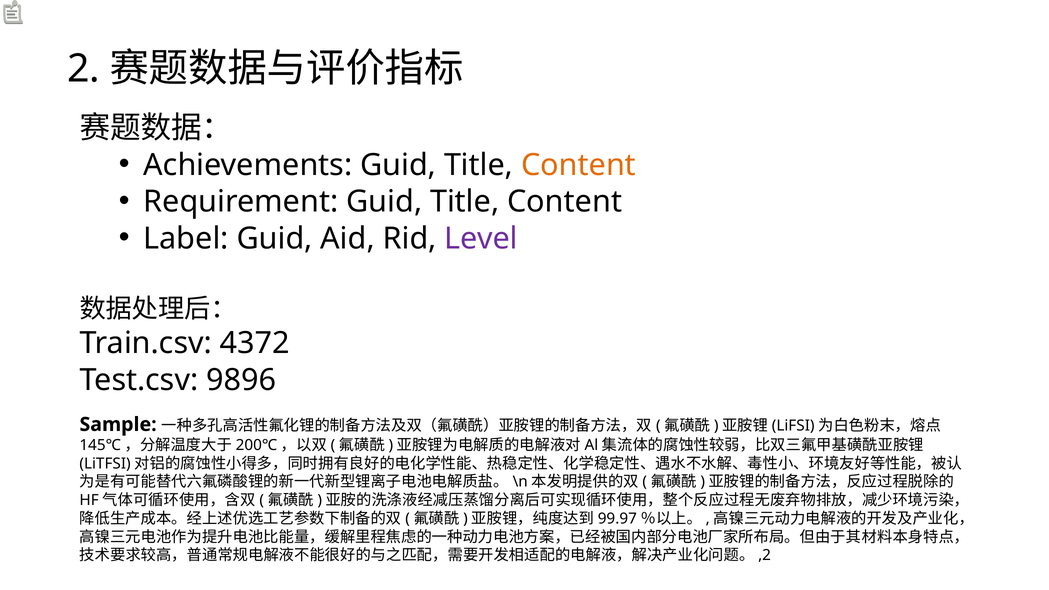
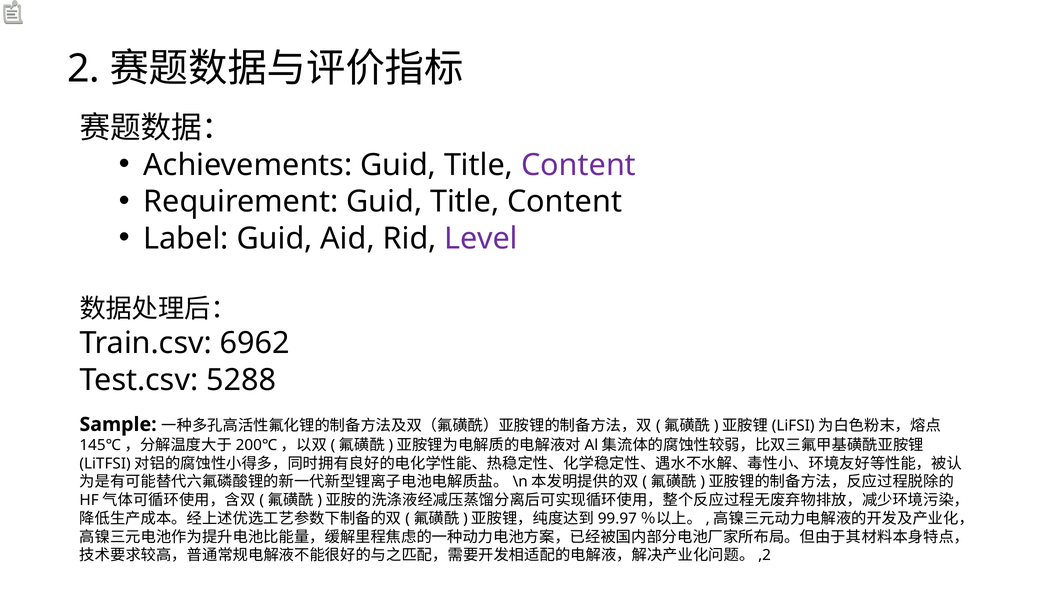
Content at (579, 165) colour: orange -> purple
4372: 4372 -> 6962
9896: 9896 -> 5288
